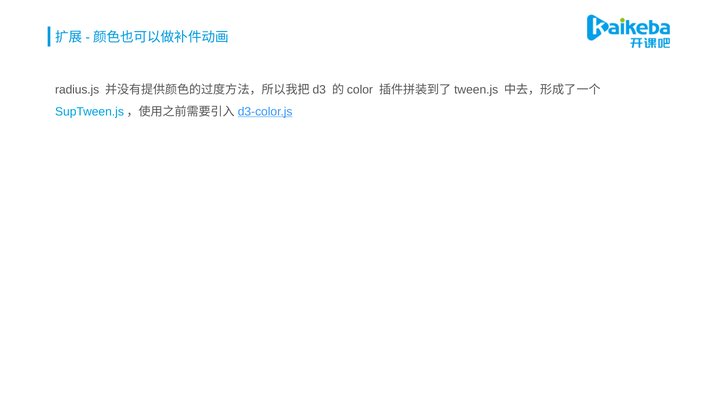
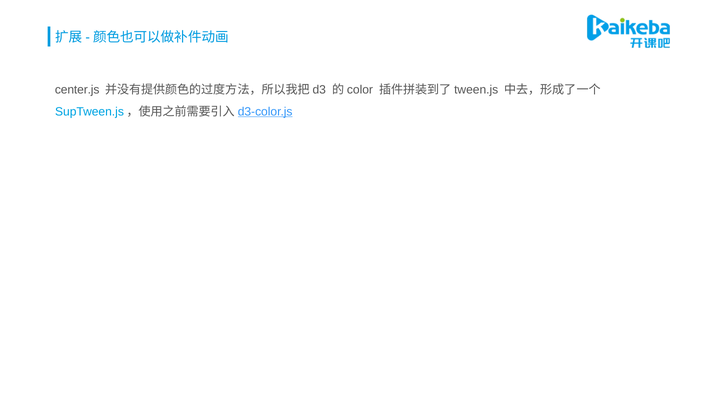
radius.js: radius.js -> center.js
